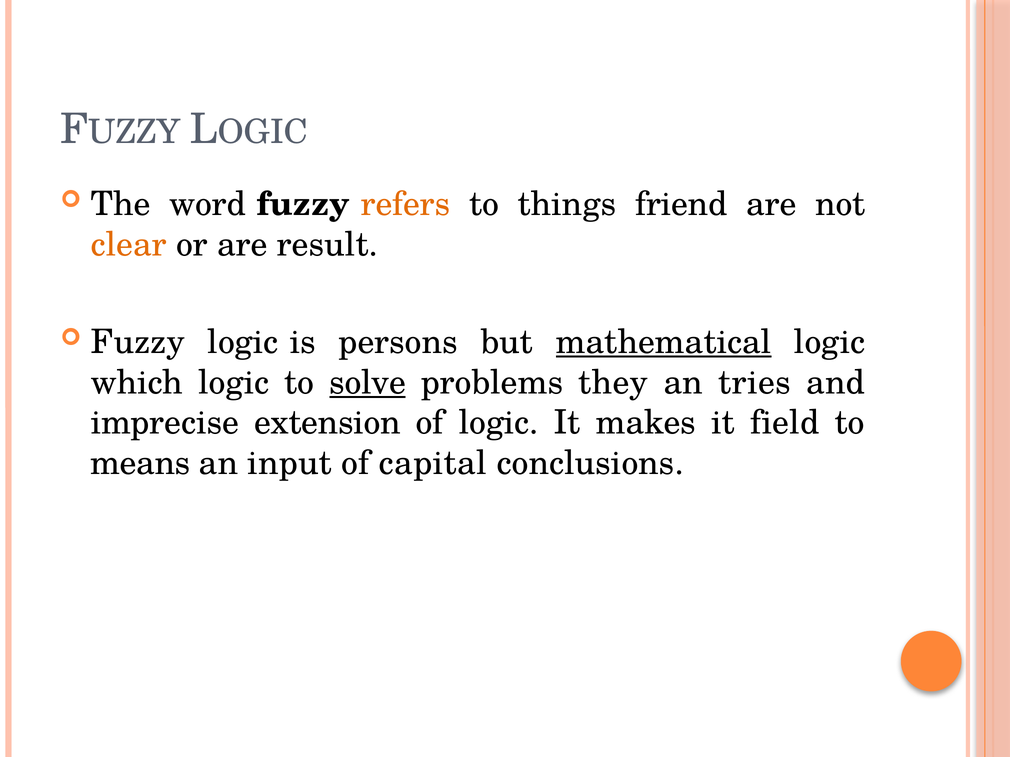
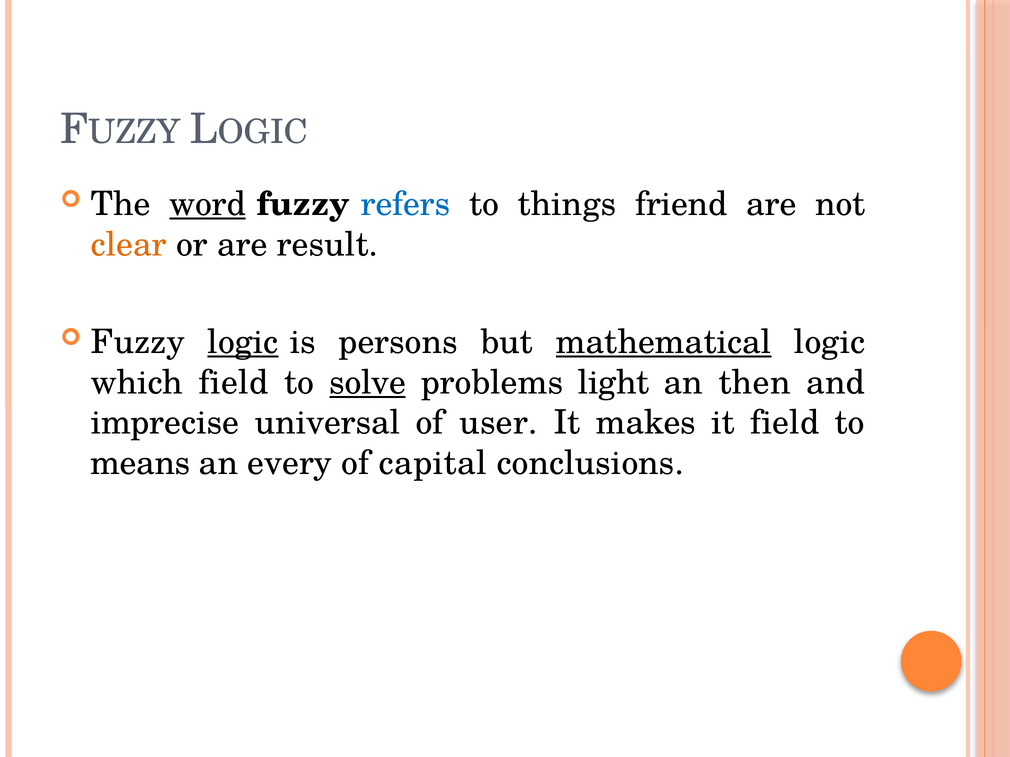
word underline: none -> present
refers colour: orange -> blue
logic at (243, 342) underline: none -> present
which logic: logic -> field
they: they -> light
tries: tries -> then
extension: extension -> universal
of logic: logic -> user
input: input -> every
